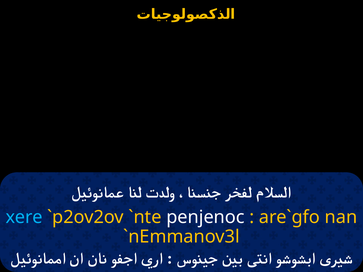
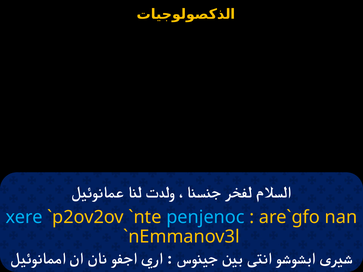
penjenoc colour: white -> light blue
